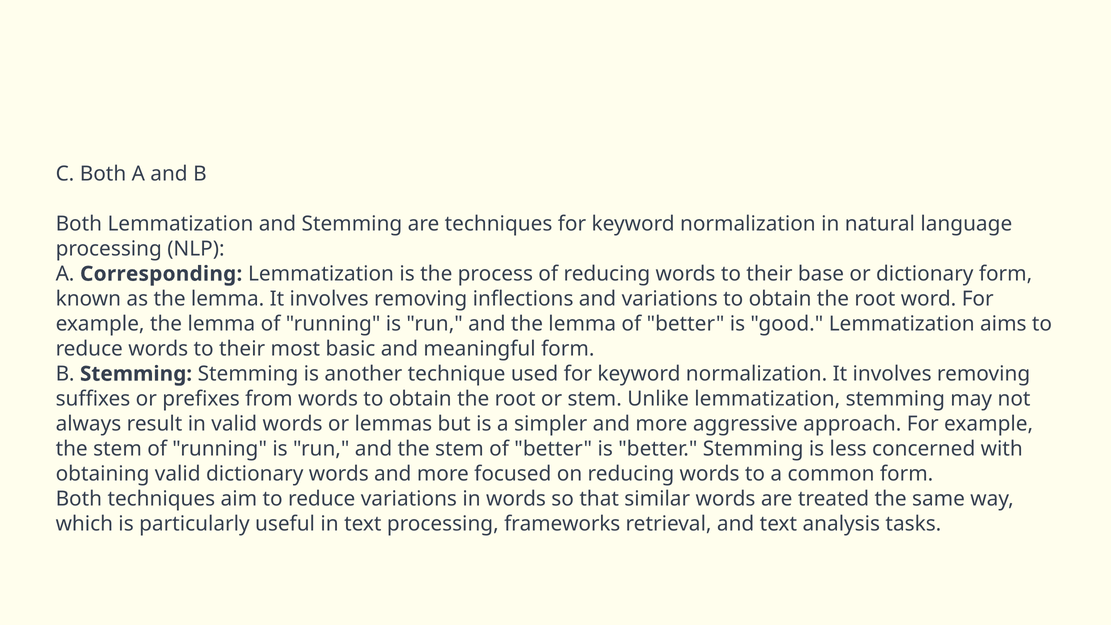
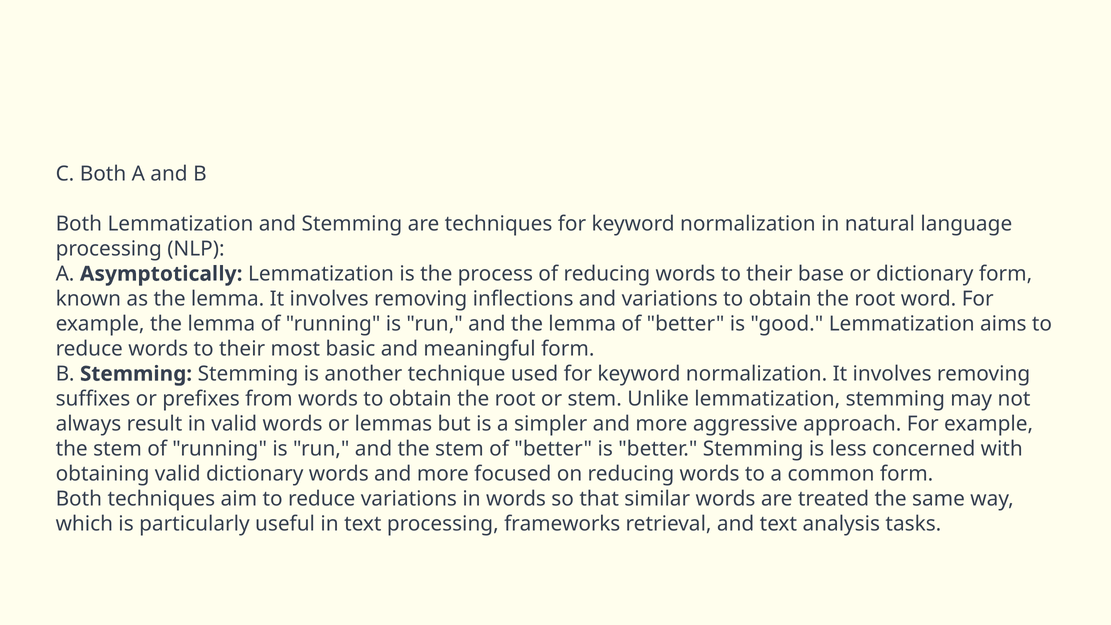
Corresponding: Corresponding -> Asymptotically
